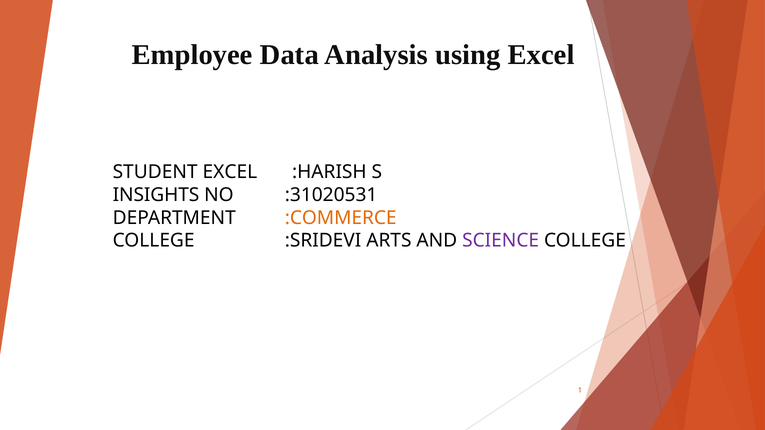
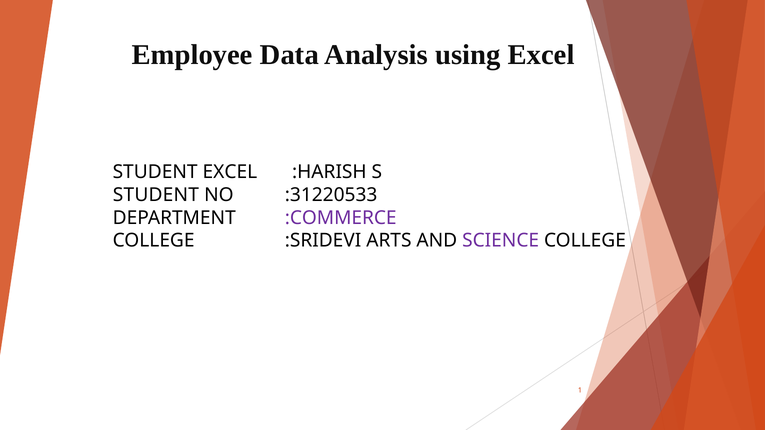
INSIGHTS at (156, 195): INSIGHTS -> STUDENT
:31020531: :31020531 -> :31220533
:COMMERCE colour: orange -> purple
